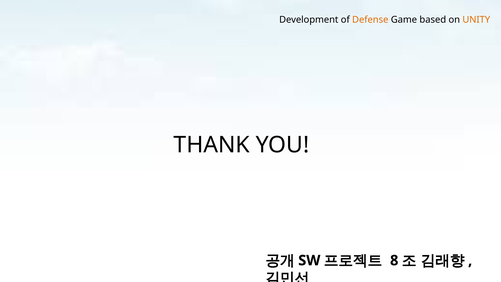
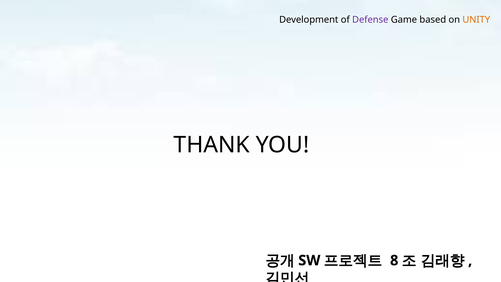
Defense colour: orange -> purple
